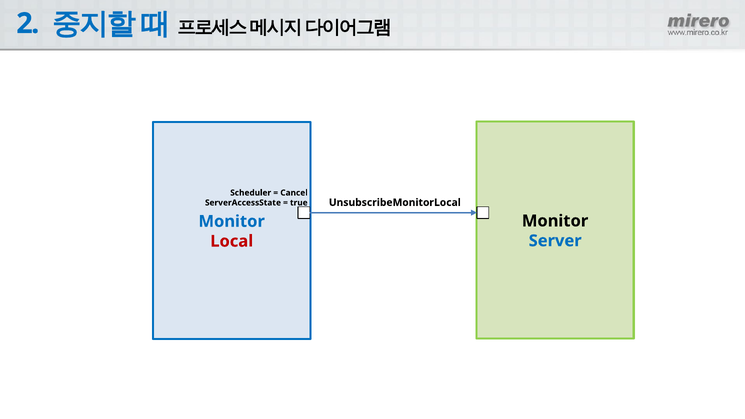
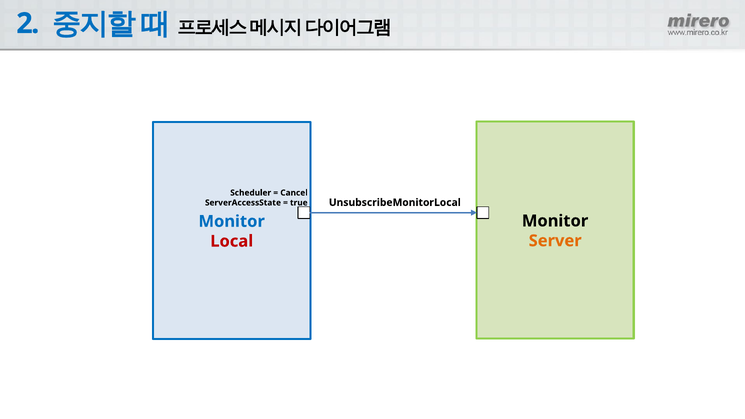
Server colour: blue -> orange
